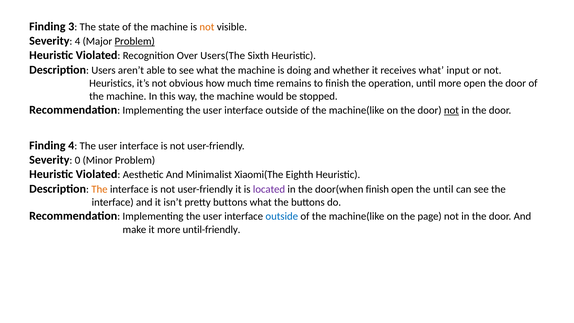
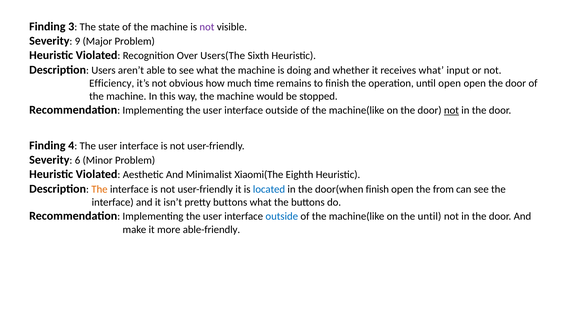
not at (207, 27) colour: orange -> purple
Severity 4: 4 -> 9
Problem at (135, 41) underline: present -> none
Heuristics: Heuristics -> Efficiency
until more: more -> open
0: 0 -> 6
located colour: purple -> blue
the until: until -> from
the page: page -> until
until-friendly: until-friendly -> able-friendly
